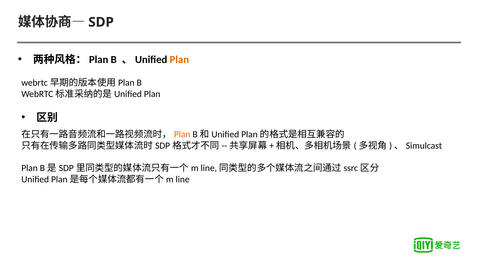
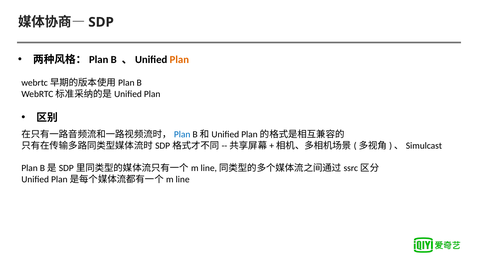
Plan at (182, 134) colour: orange -> blue
